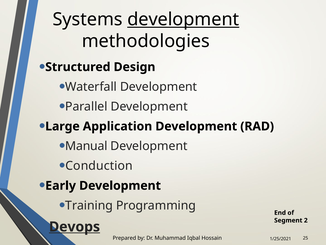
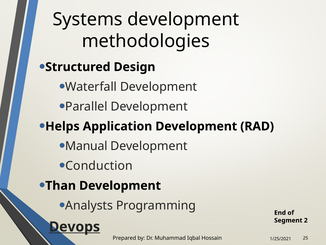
development at (183, 19) underline: present -> none
Large: Large -> Helps
Early: Early -> Than
Training: Training -> Analysts
